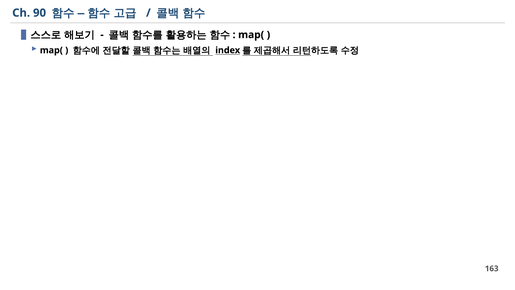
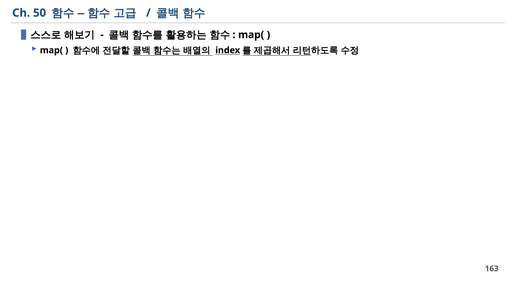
90: 90 -> 50
